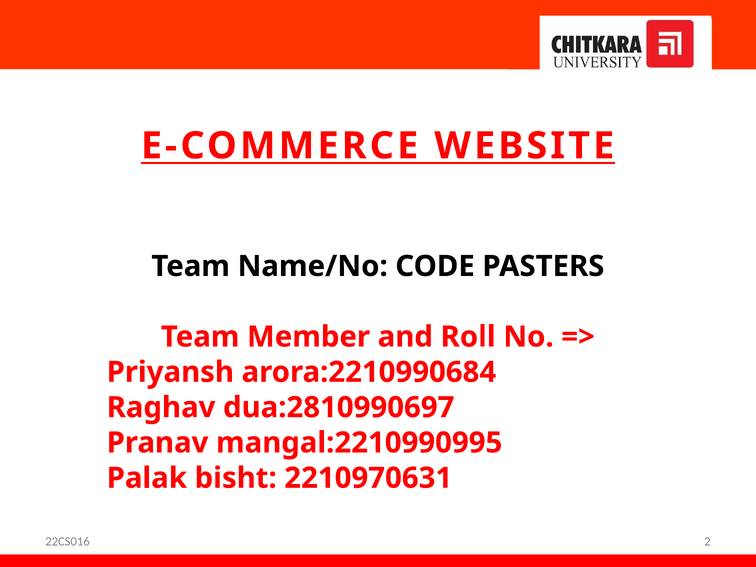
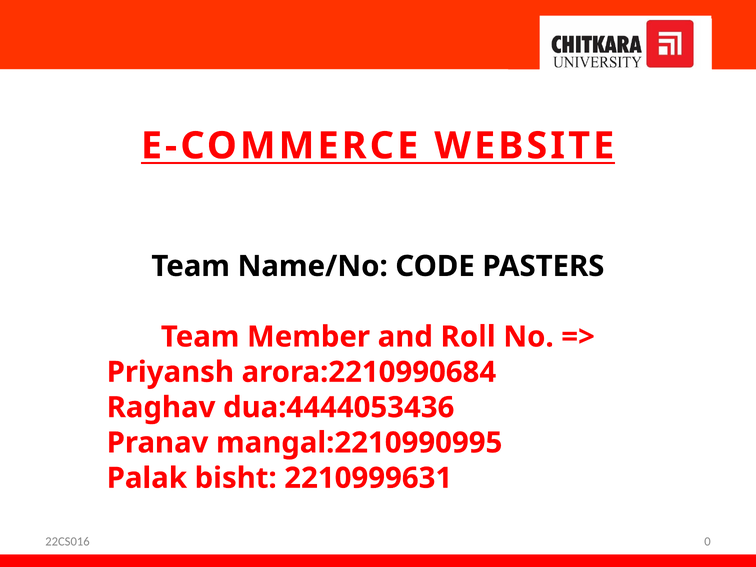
dua:2810990697: dua:2810990697 -> dua:4444053436
2210970631: 2210970631 -> 2210999631
2: 2 -> 0
